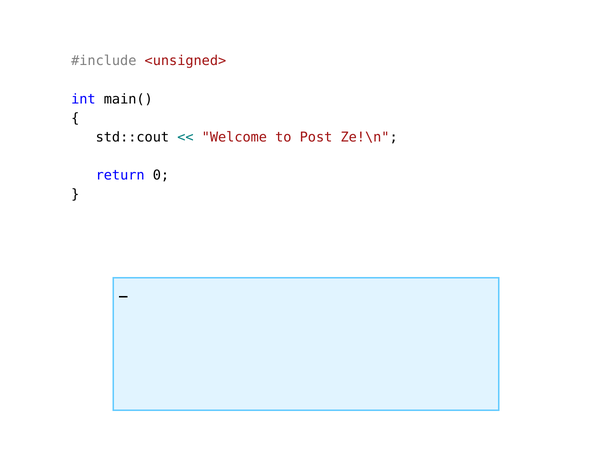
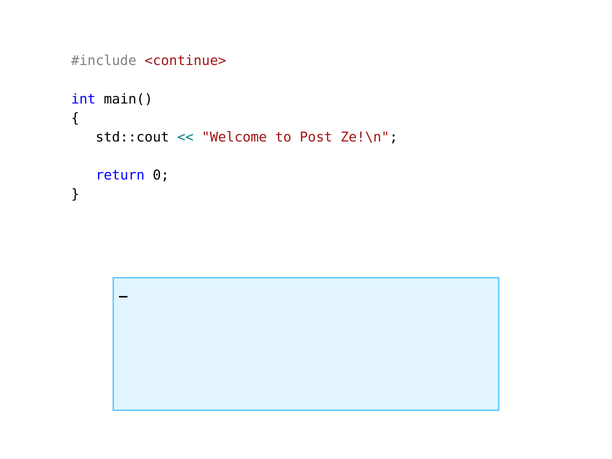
<unsigned>: <unsigned> -> <continue>
